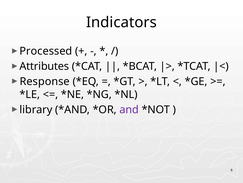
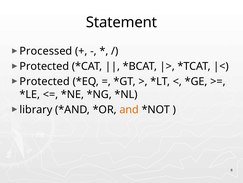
Indicators: Indicators -> Statement
Attributes at (44, 66): Attributes -> Protected
Response at (45, 81): Response -> Protected
and colour: purple -> orange
